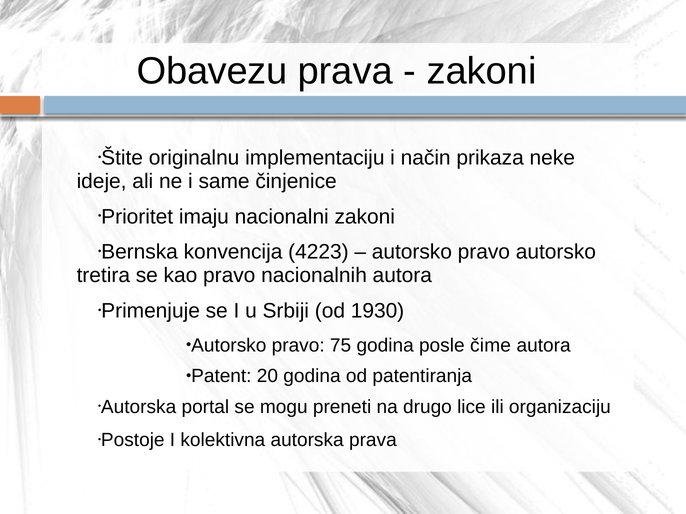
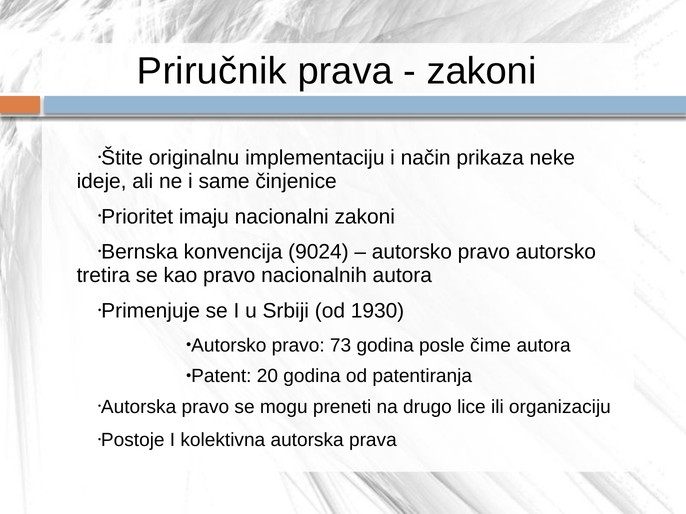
Obavezu: Obavezu -> Priručnik
4223: 4223 -> 9024
75: 75 -> 73
Autorska portal: portal -> pravo
